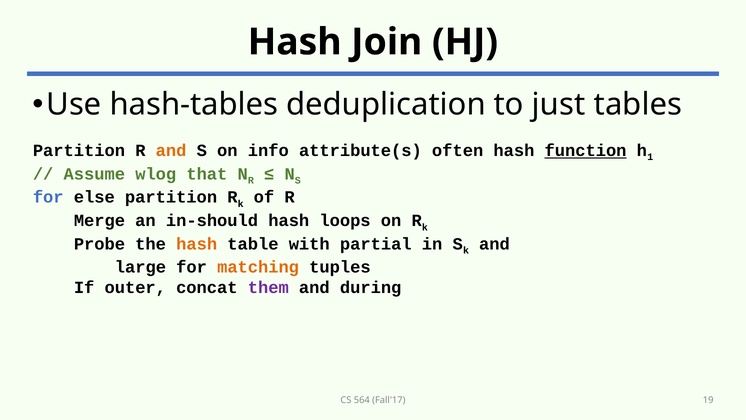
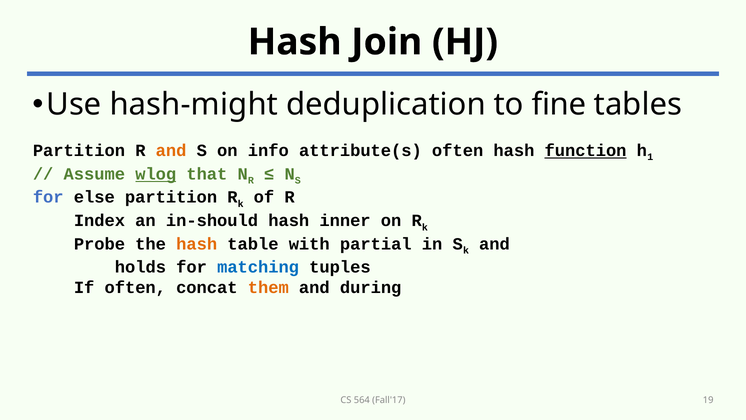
hash-tables: hash-tables -> hash-might
just: just -> fine
wlog underline: none -> present
Merge: Merge -> Index
loops: loops -> inner
large: large -> holds
matching colour: orange -> blue
If outer: outer -> often
them colour: purple -> orange
